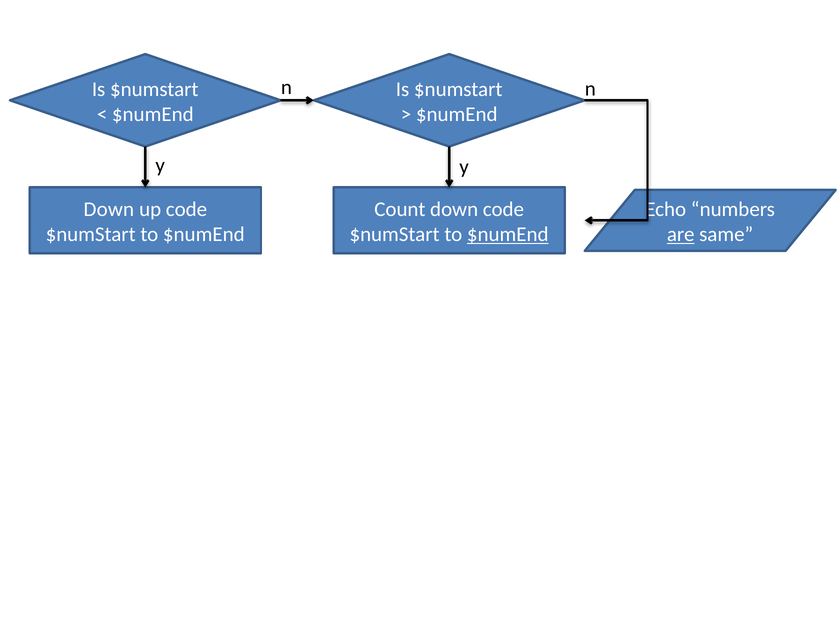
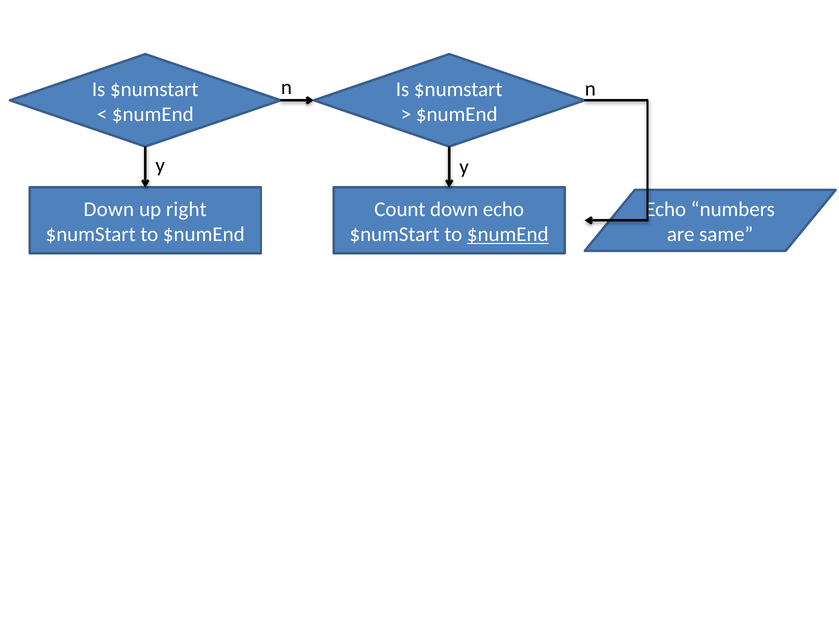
up code: code -> right
down code: code -> echo
are underline: present -> none
